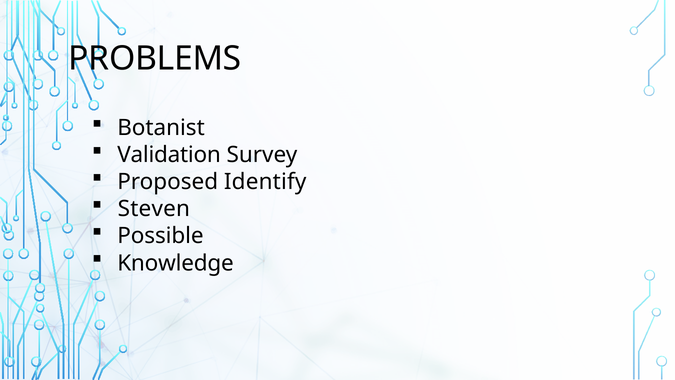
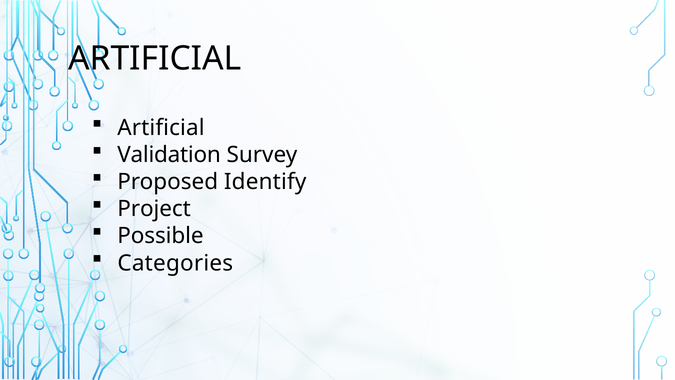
PROBLEMS at (155, 59): PROBLEMS -> ARTIFICIAL
Botanist at (161, 128): Botanist -> Artificial
Steven: Steven -> Project
Knowledge: Knowledge -> Categories
